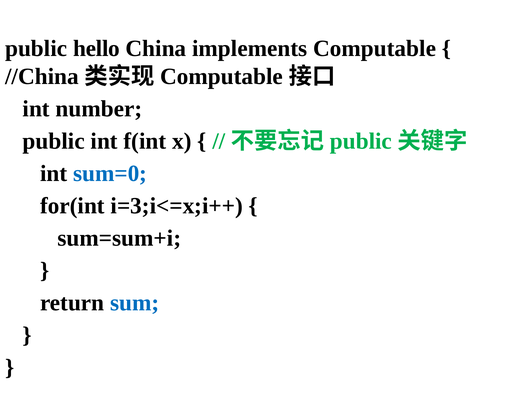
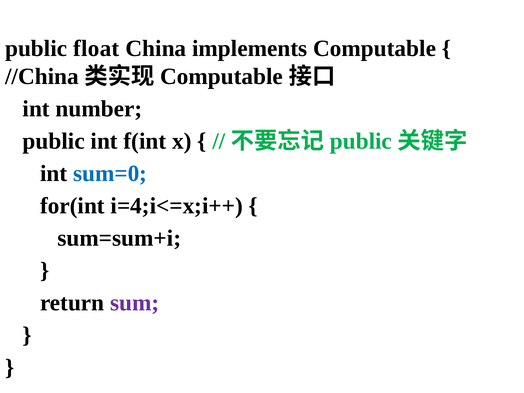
hello: hello -> float
i=3;i<=x;i++: i=3;i<=x;i++ -> i=4;i<=x;i++
sum colour: blue -> purple
